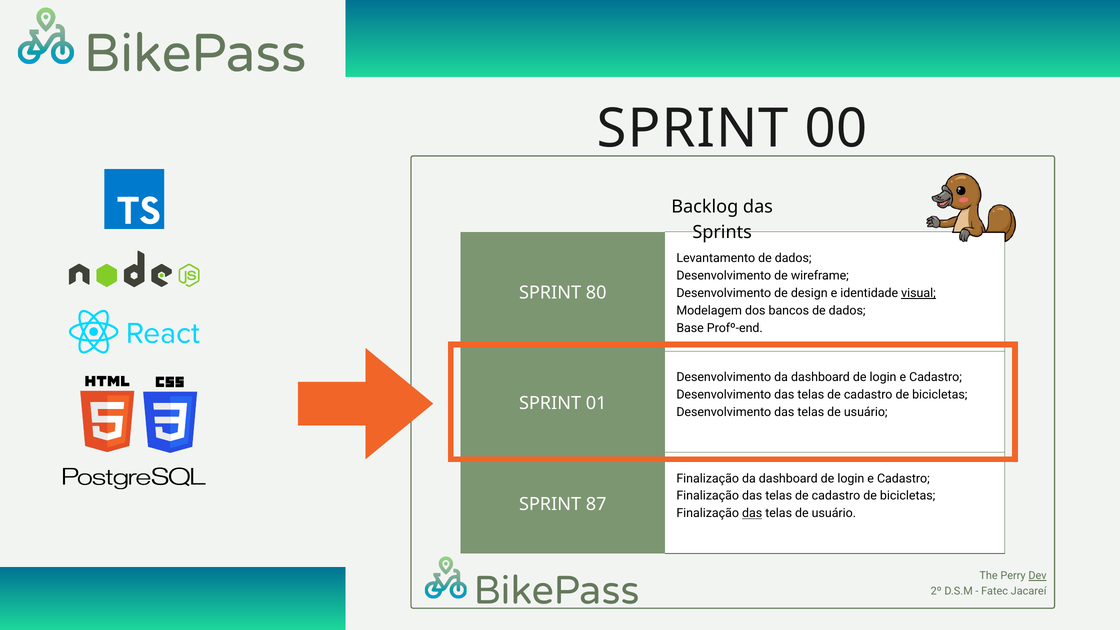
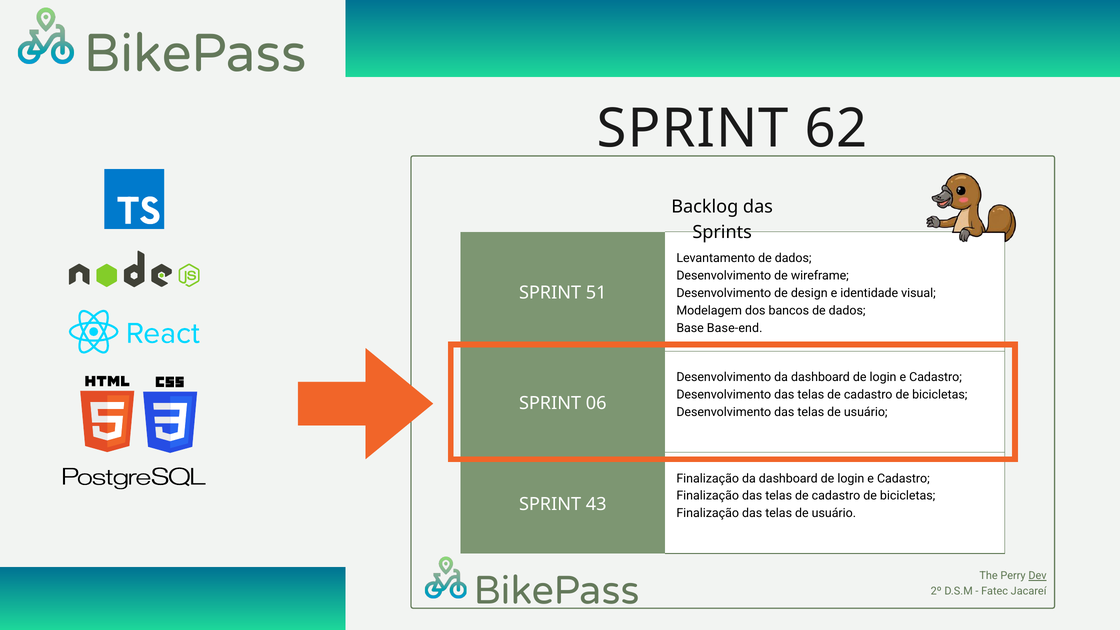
00: 00 -> 62
80: 80 -> 51
visual underline: present -> none
Profº-end: Profº-end -> Base-end
01: 01 -> 06
87: 87 -> 43
das at (752, 513) underline: present -> none
